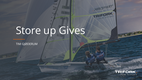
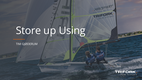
Gives: Gives -> Using
